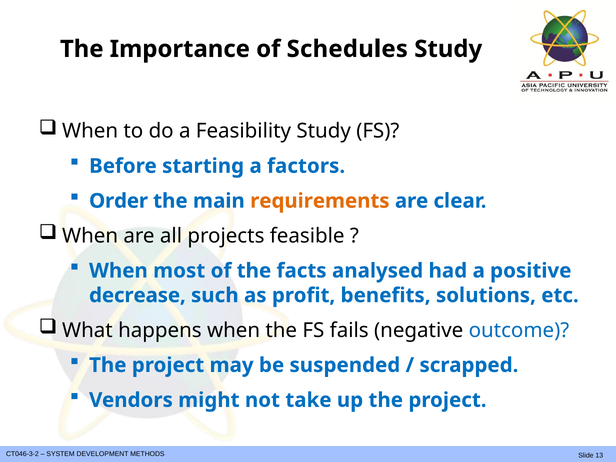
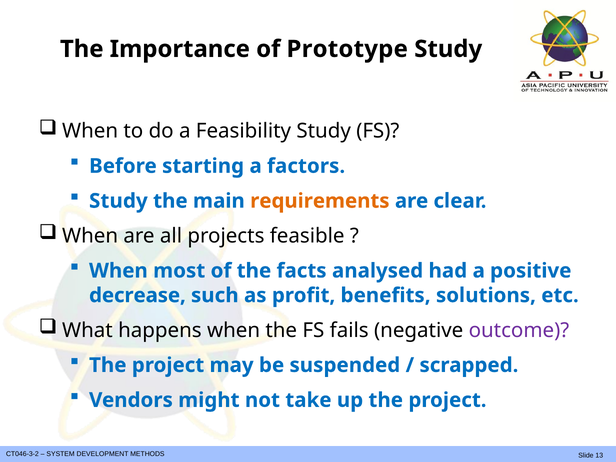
Schedules: Schedules -> Prototype
Order at (119, 201): Order -> Study
outcome colour: blue -> purple
